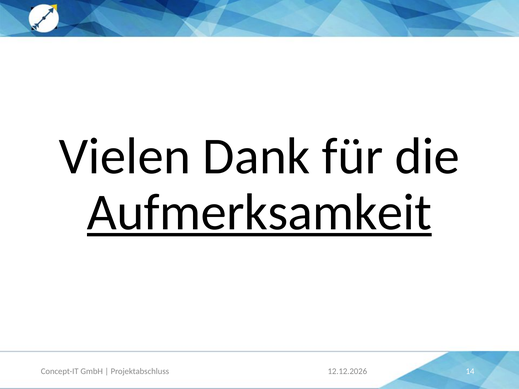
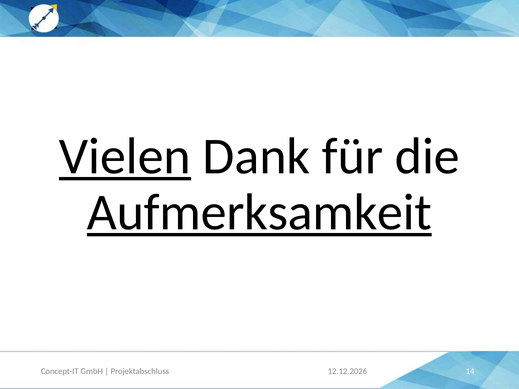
Vielen underline: none -> present
